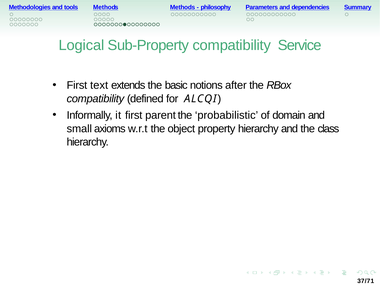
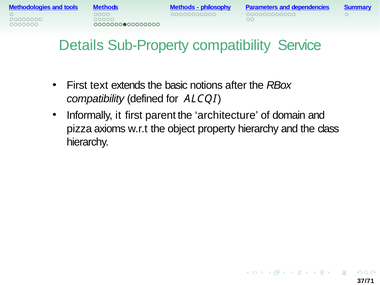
Logical: Logical -> Details
probabilistic: probabilistic -> architecture
small: small -> pizza
